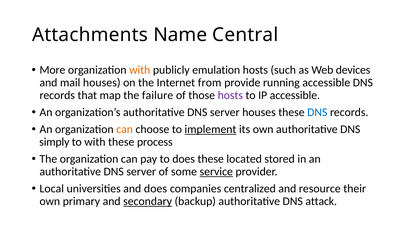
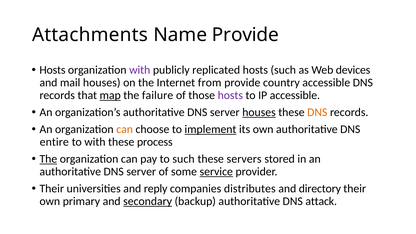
Name Central: Central -> Provide
More at (52, 70): More -> Hosts
with at (140, 70) colour: orange -> purple
emulation: emulation -> replicated
running: running -> country
map underline: none -> present
houses at (259, 112) underline: none -> present
DNS at (317, 112) colour: blue -> orange
simply: simply -> entire
The at (48, 159) underline: none -> present
to does: does -> such
located: located -> servers
Local at (52, 189): Local -> Their
and does: does -> reply
centralized: centralized -> distributes
resource: resource -> directory
